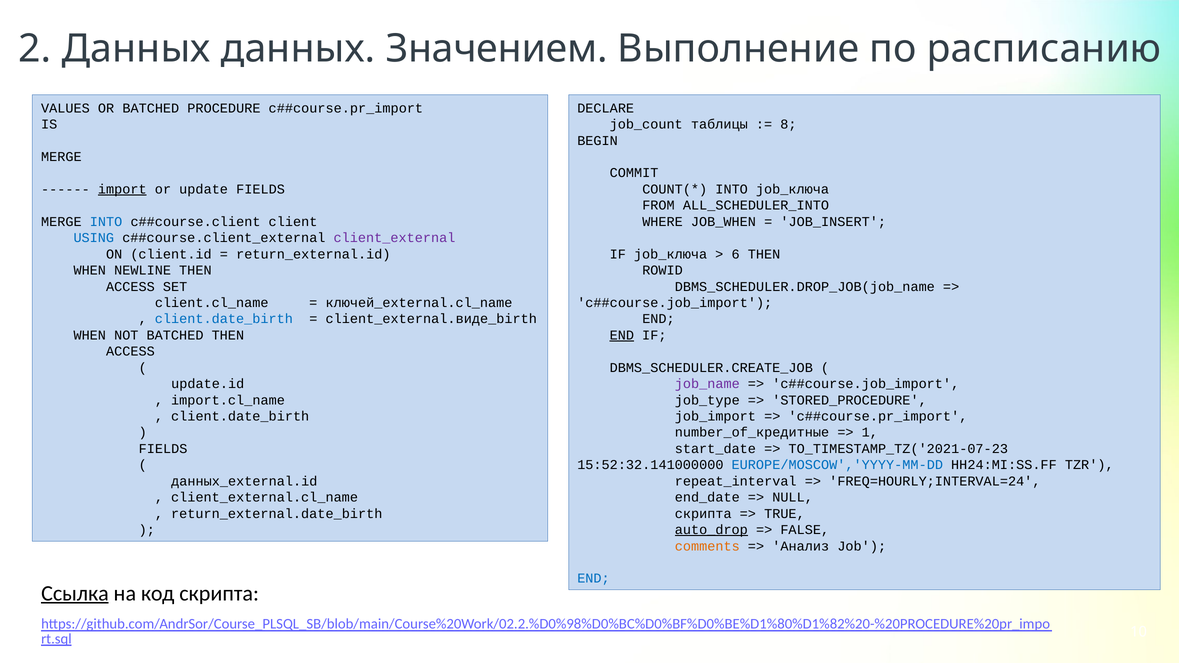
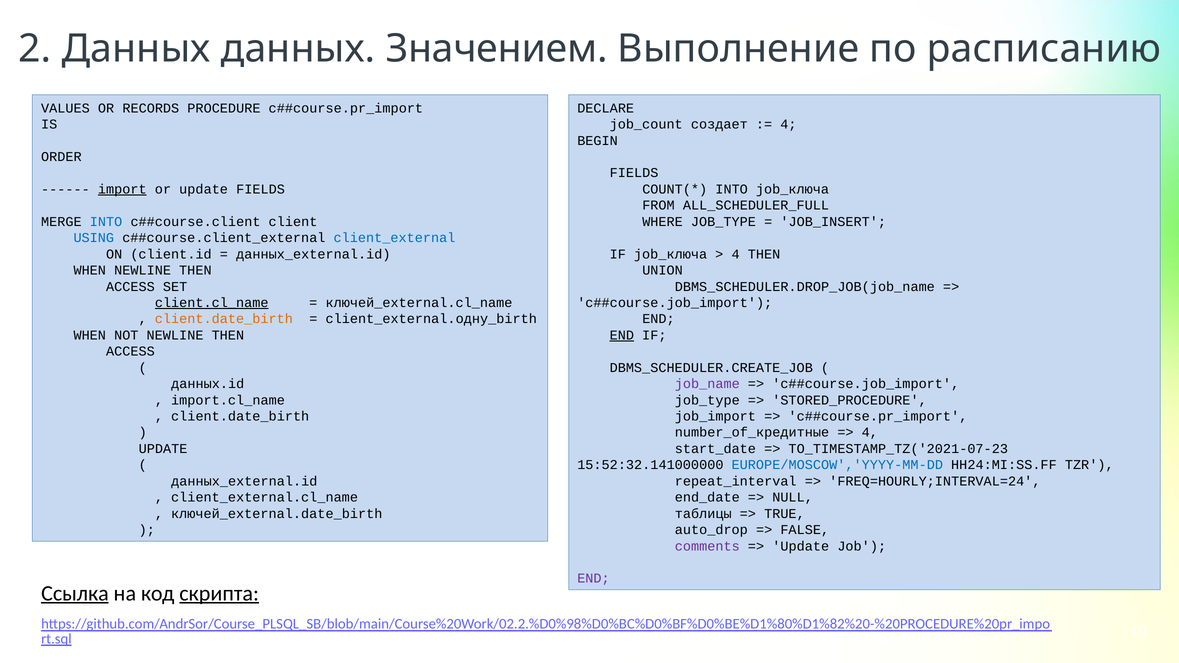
OR BATCHED: BATCHED -> RECORDS
таблицы: таблицы -> создает
8 at (788, 124): 8 -> 4
MERGE at (61, 157): MERGE -> ORDER
COMMIT at (634, 173): COMMIT -> FIELDS
ALL_SCHEDULER_INTO: ALL_SCHEDULER_INTO -> ALL_SCHEDULER_FULL
WHERE JOB_WHEN: JOB_WHEN -> JOB_TYPE
client_external colour: purple -> blue
return_external.id at (313, 254): return_external.id -> данных_external.id
6 at (736, 254): 6 -> 4
ROWID: ROWID -> UNION
client.cl_name underline: none -> present
client.date_birth at (224, 319) colour: blue -> orange
client_external.виде_birth: client_external.виде_birth -> client_external.одну_birth
NOT BATCHED: BATCHED -> NEWLINE
update.id: update.id -> данных.id
1 at (870, 433): 1 -> 4
FIELDS at (163, 449): FIELDS -> UPDATE
return_external.date_birth: return_external.date_birth -> ключей_external.date_birth
скрипта at (703, 514): скрипта -> таблицы
auto_drop underline: present -> none
comments colour: orange -> purple
Анализ at (801, 546): Анализ -> Update
END at (593, 579) colour: blue -> purple
скрипта at (219, 594) underline: none -> present
